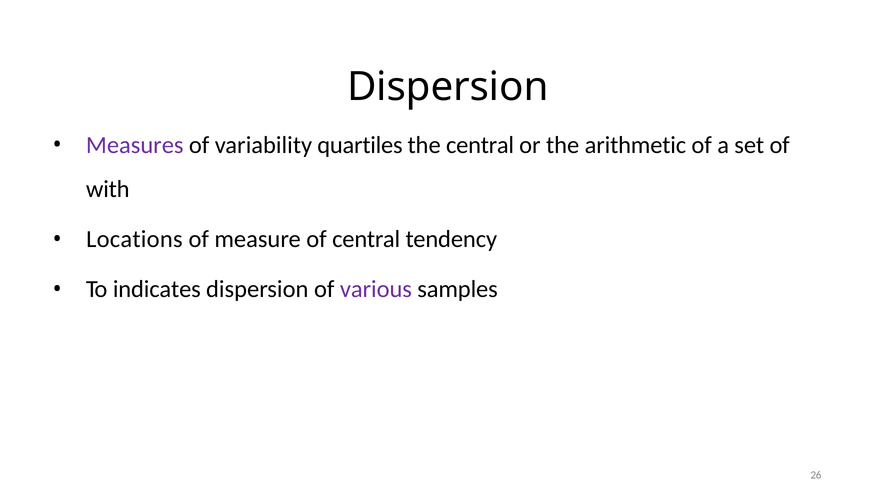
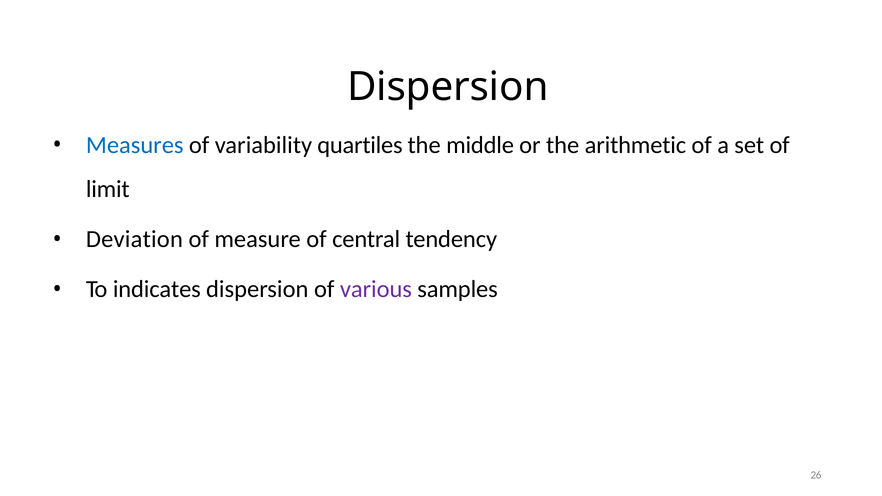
Measures colour: purple -> blue
the central: central -> middle
with: with -> limit
Locations: Locations -> Deviation
